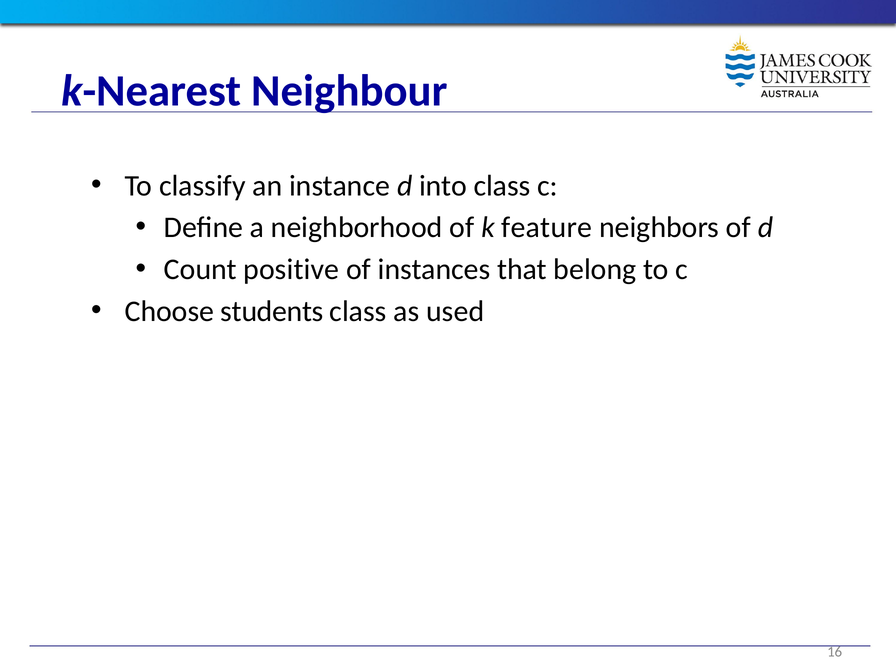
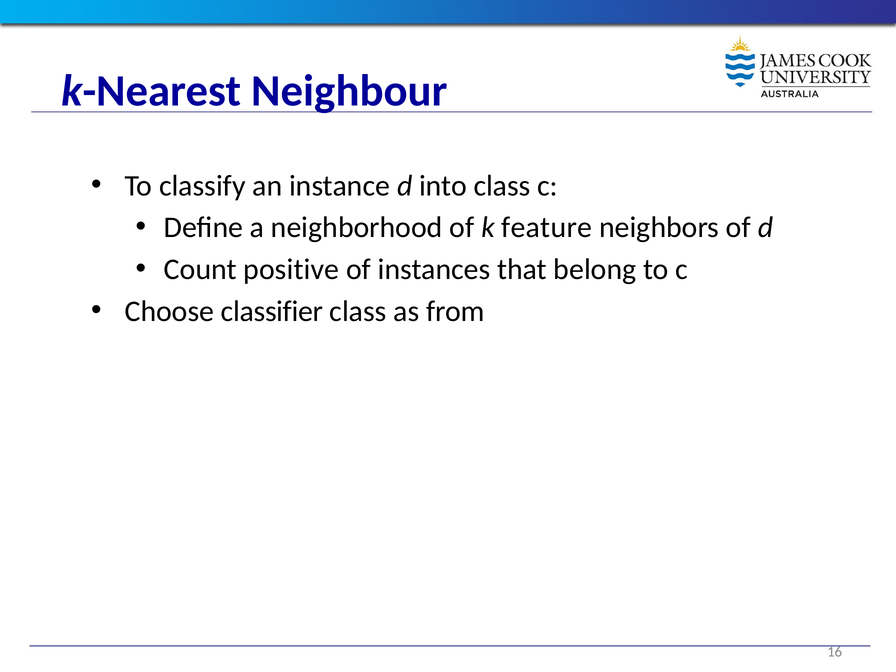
students: students -> classifier
used: used -> from
